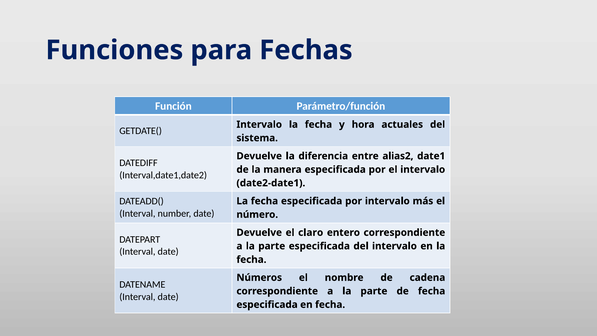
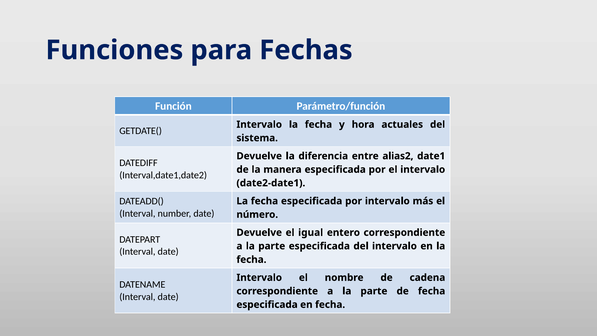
claro: claro -> igual
Números at (259, 277): Números -> Intervalo
